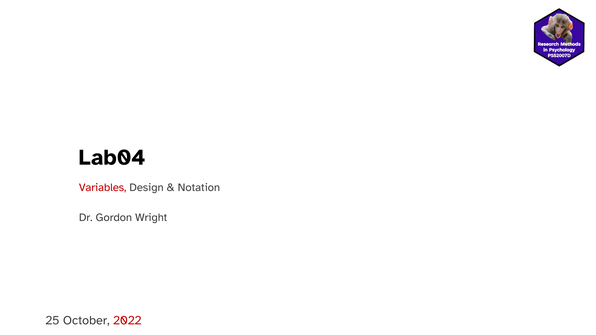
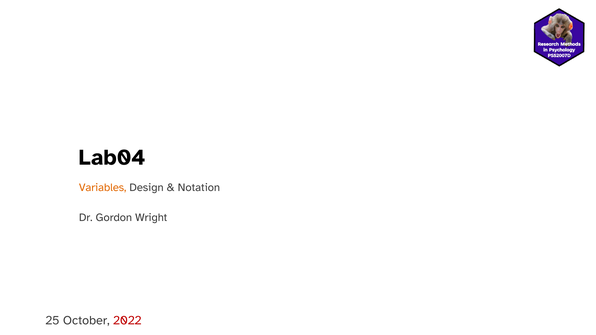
Variables colour: red -> orange
